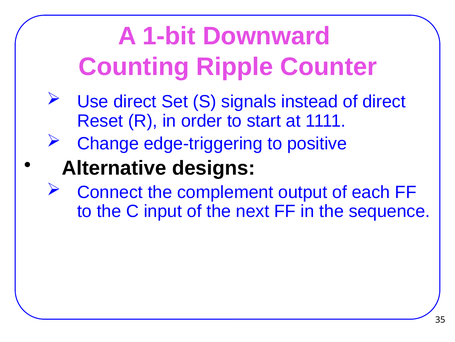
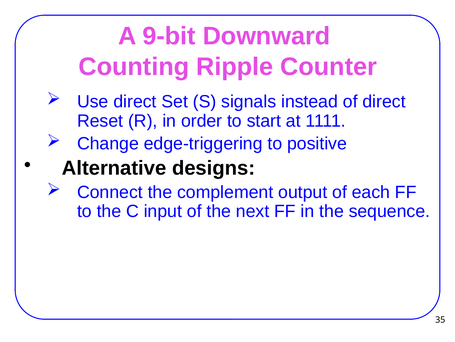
1-bit: 1-bit -> 9-bit
